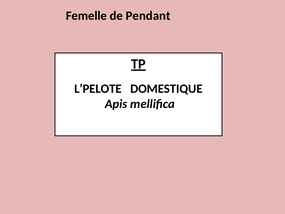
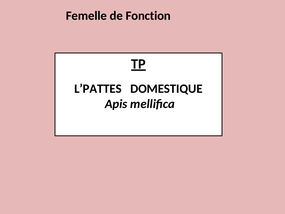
Pendant: Pendant -> Fonction
L’PELOTE: L’PELOTE -> L’PATTES
